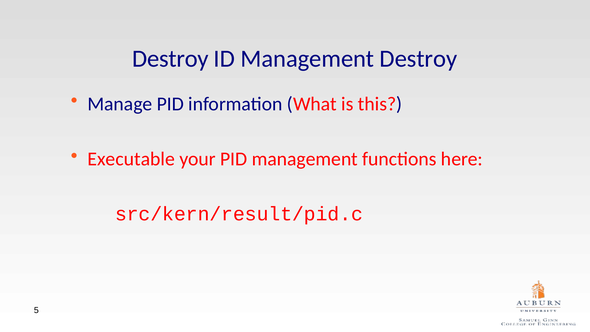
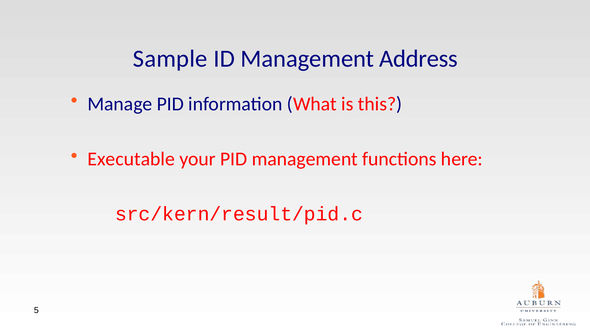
Destroy at (170, 59): Destroy -> Sample
Management Destroy: Destroy -> Address
